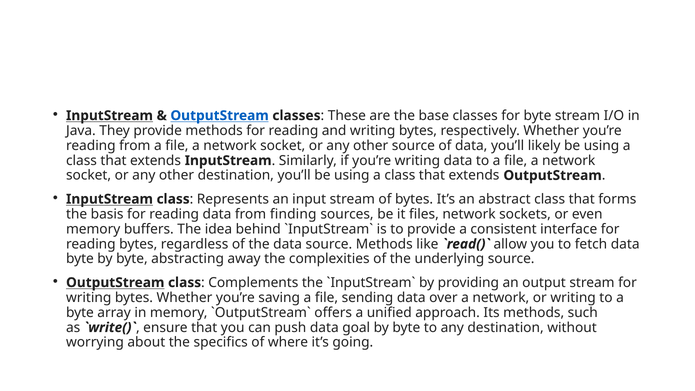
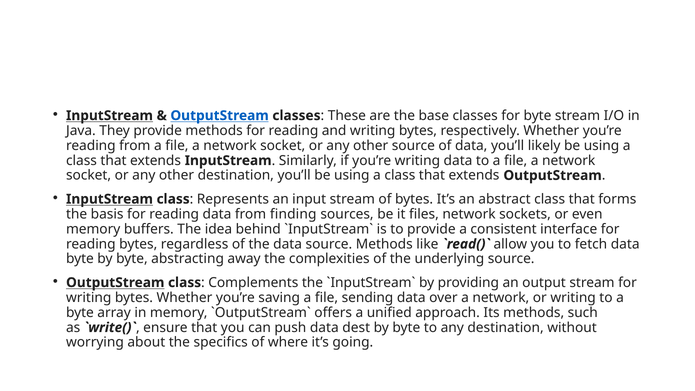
goal: goal -> dest
